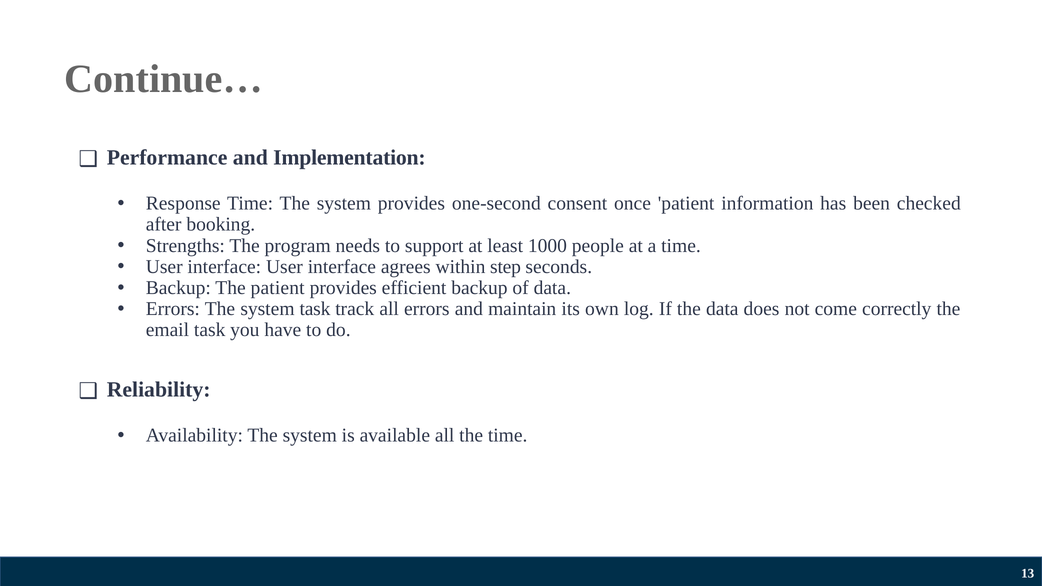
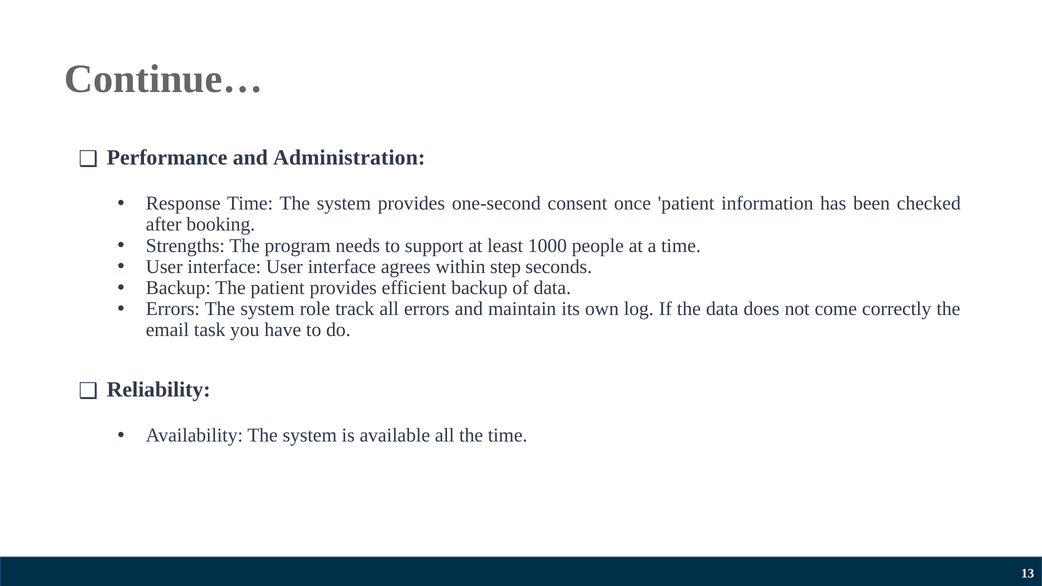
Implementation: Implementation -> Administration
system task: task -> role
